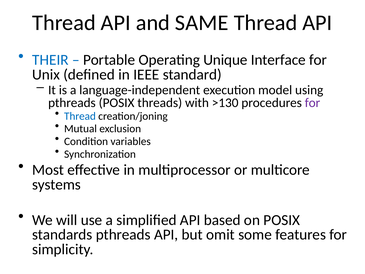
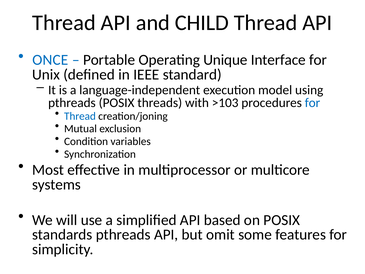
SAME: SAME -> CHILD
THEIR: THEIR -> ONCE
>130: >130 -> >103
for at (312, 103) colour: purple -> blue
